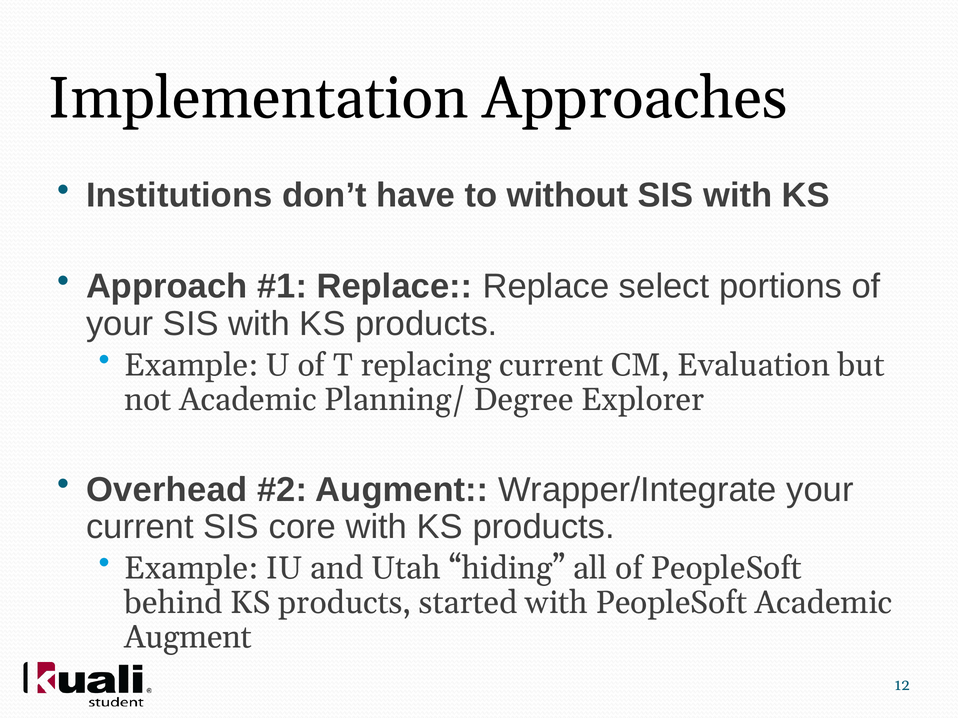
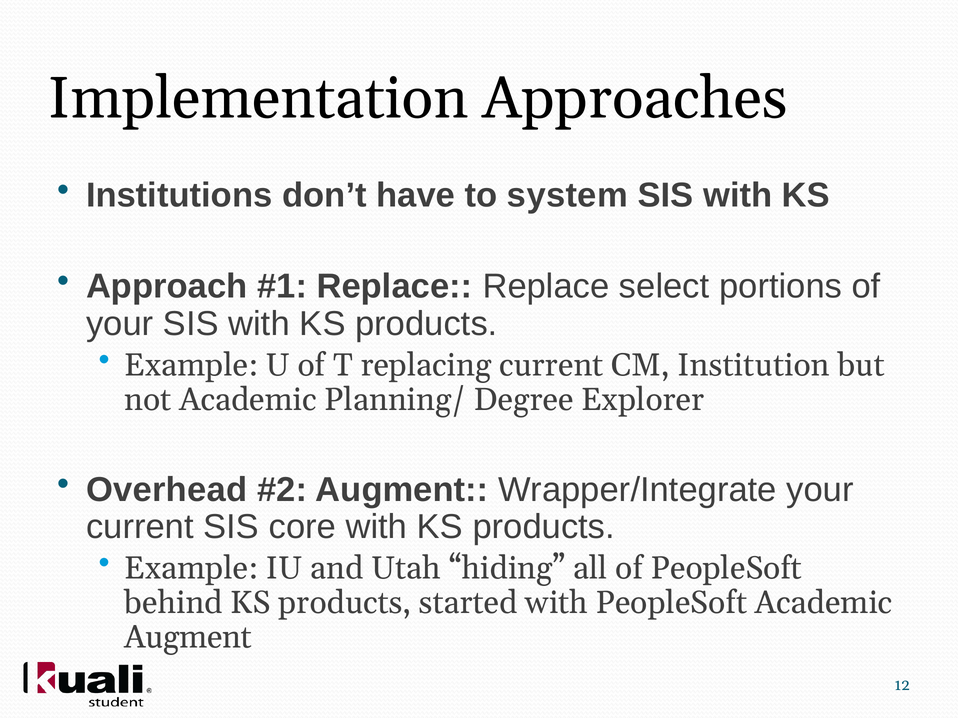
without: without -> system
Evaluation: Evaluation -> Institution
